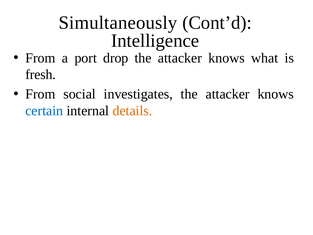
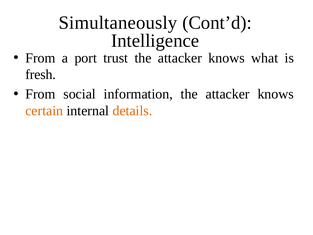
drop: drop -> trust
investigates: investigates -> information
certain colour: blue -> orange
